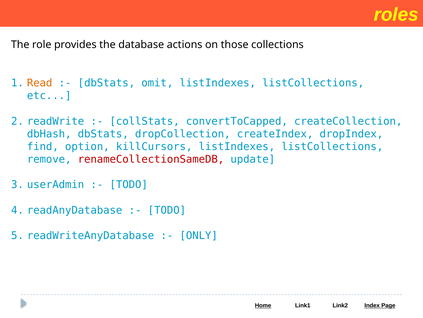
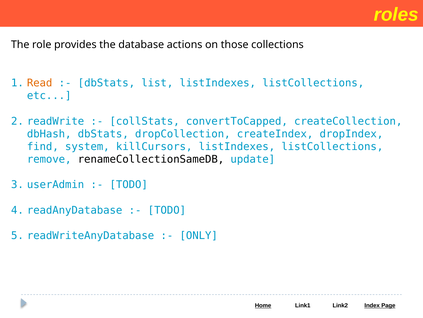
omit: omit -> list
option: option -> system
renameCollectionSameDB colour: red -> black
